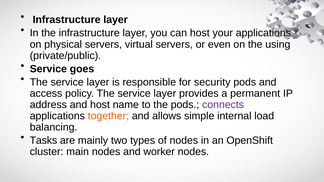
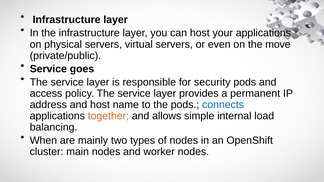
using: using -> move
connects colour: purple -> blue
Tasks: Tasks -> When
